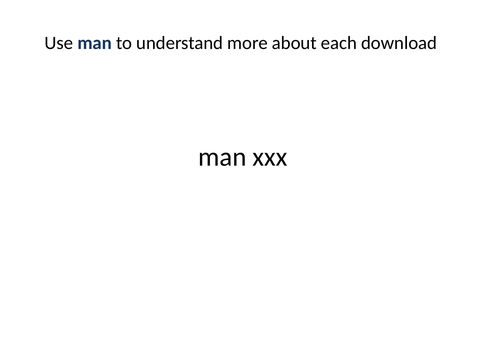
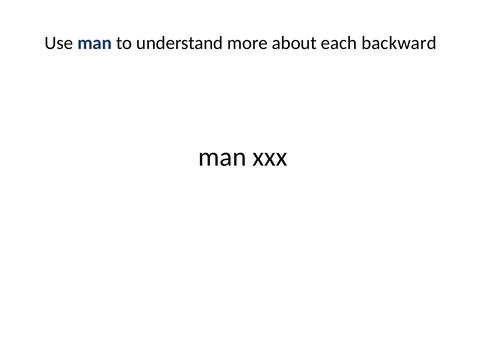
download: download -> backward
